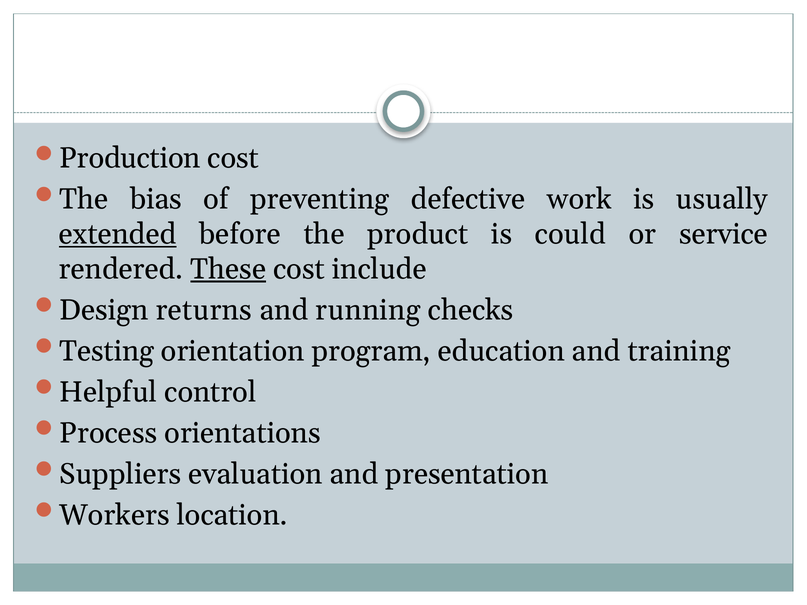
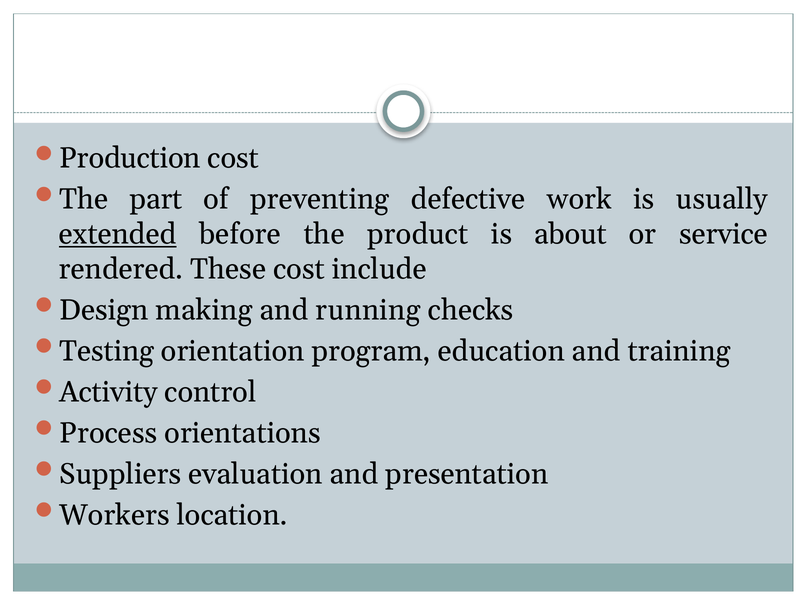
bias: bias -> part
could: could -> about
These underline: present -> none
returns: returns -> making
Helpful: Helpful -> Activity
